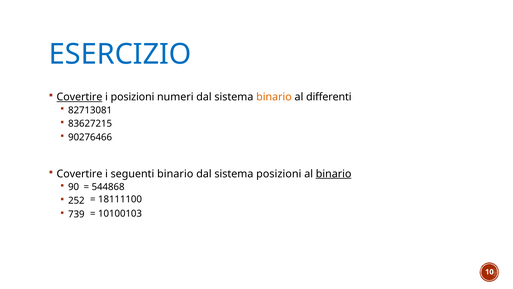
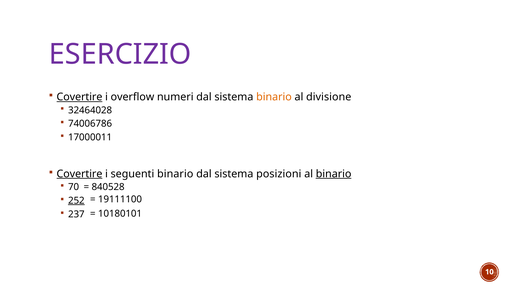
ESERCIZIO colour: blue -> purple
i posizioni: posizioni -> overflow
differenti: differenti -> divisione
82713081: 82713081 -> 32464028
83627215: 83627215 -> 74006786
90276466: 90276466 -> 17000011
Covertire at (79, 174) underline: none -> present
90: 90 -> 70
544868: 544868 -> 840528
252 underline: none -> present
18111100: 18111100 -> 19111100
739: 739 -> 237
10100103: 10100103 -> 10180101
